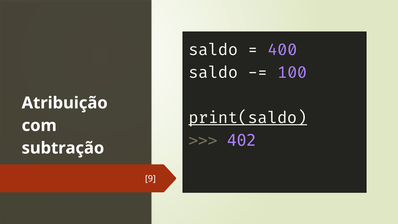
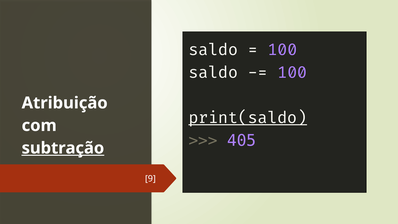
400 at (282, 50): 400 -> 100
402: 402 -> 405
subtração underline: none -> present
